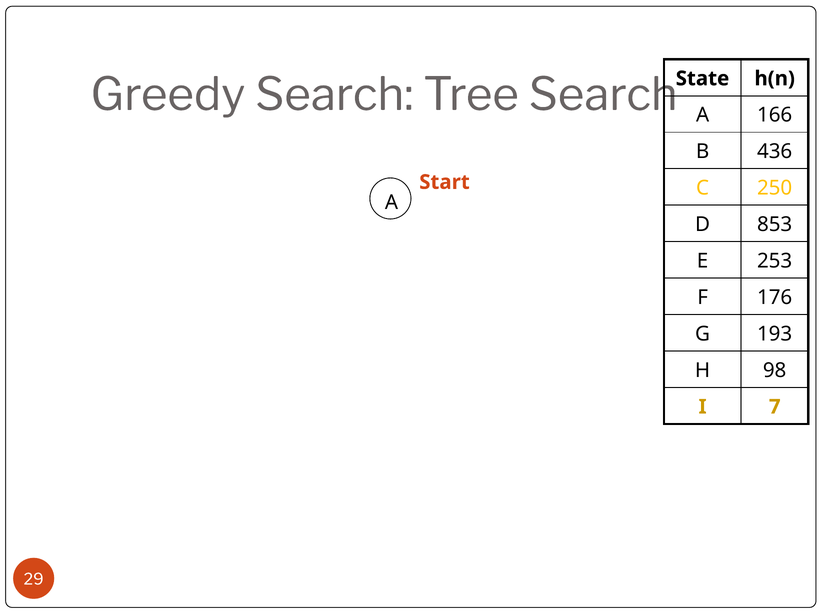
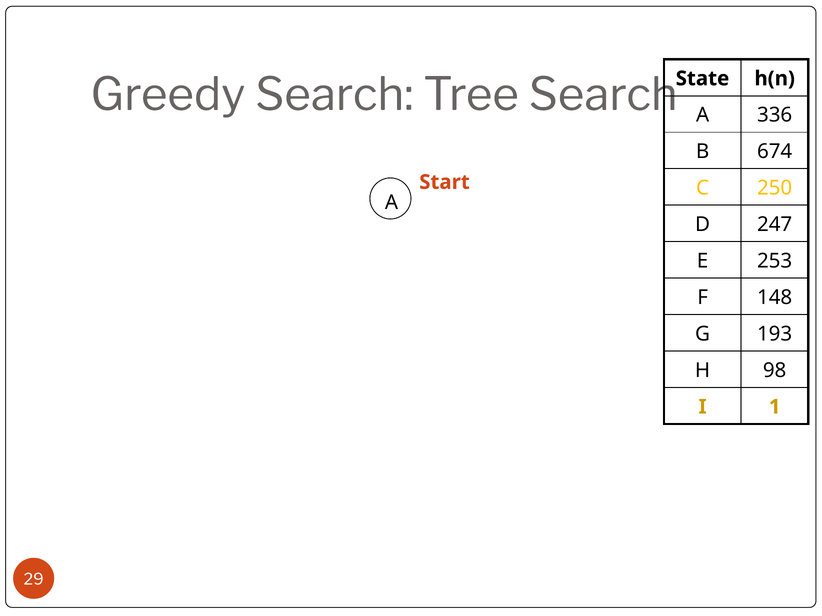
166: 166 -> 336
436: 436 -> 674
853: 853 -> 247
176: 176 -> 148
7: 7 -> 1
